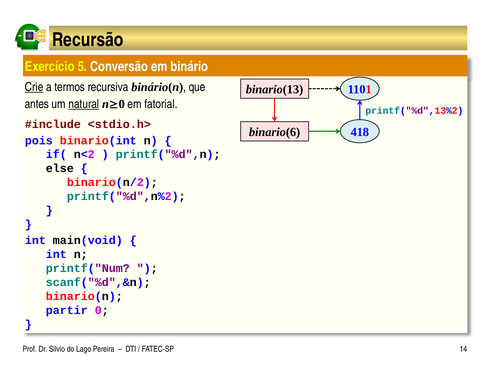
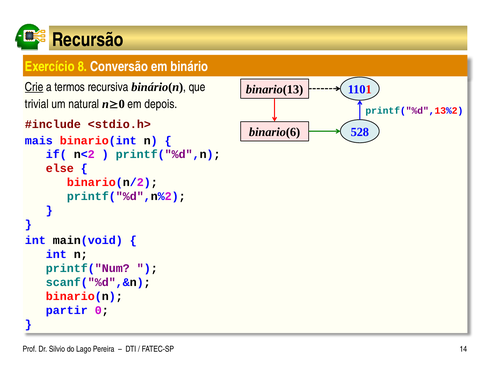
5: 5 -> 8
antes: antes -> trivial
natural underline: present -> none
fatorial: fatorial -> depois
418: 418 -> 528
pois: pois -> mais
else colour: black -> red
